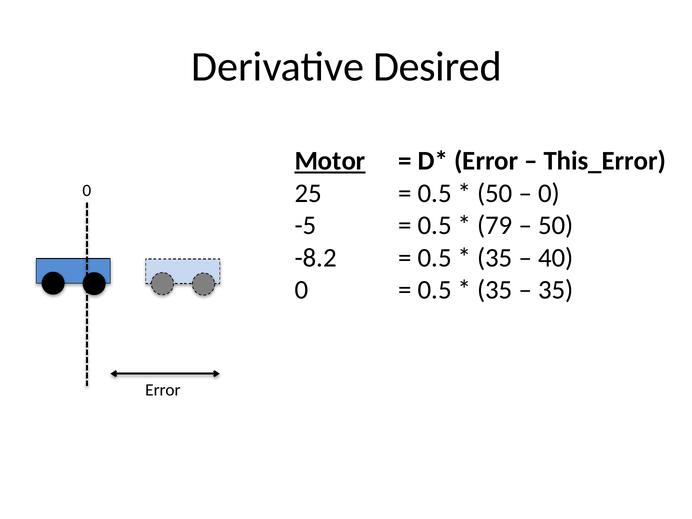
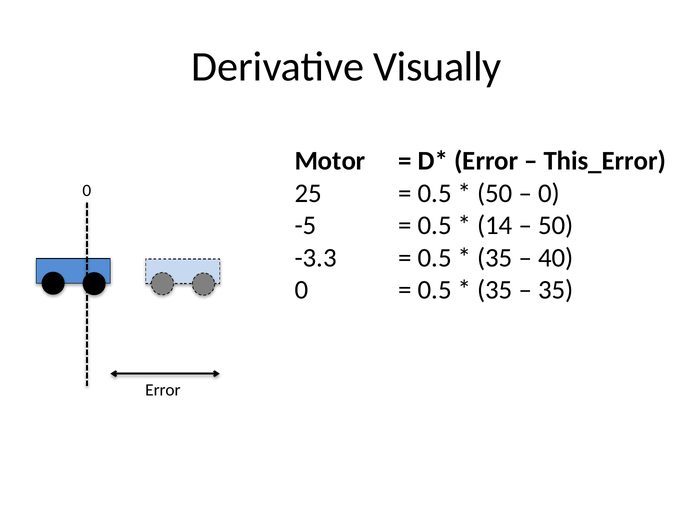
Desired: Desired -> Visually
Motor underline: present -> none
79: 79 -> 14
-8.2: -8.2 -> -3.3
